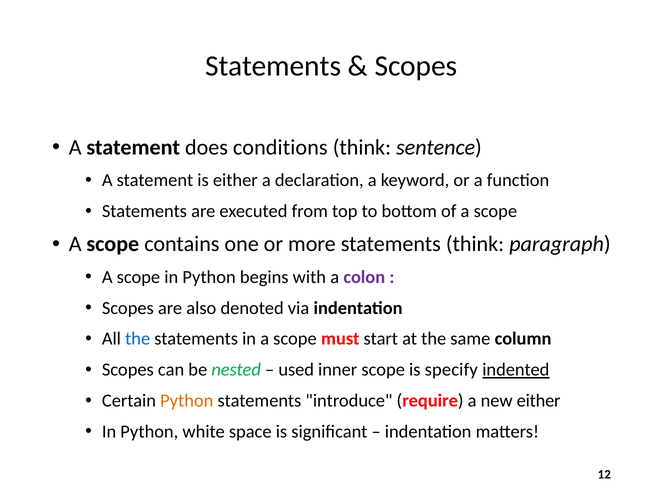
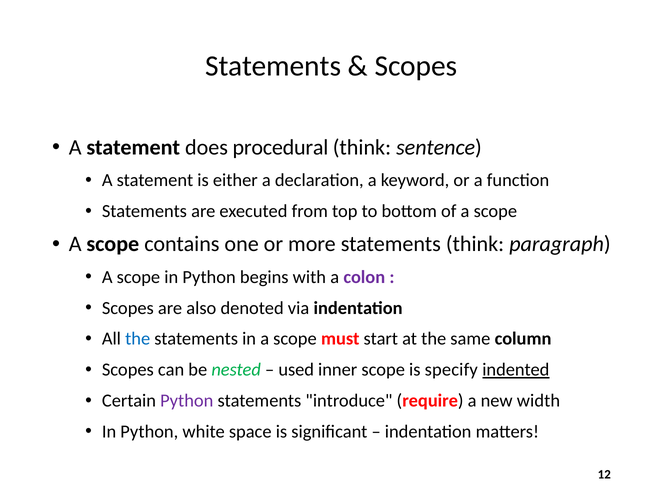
conditions: conditions -> procedural
Python at (187, 401) colour: orange -> purple
new either: either -> width
